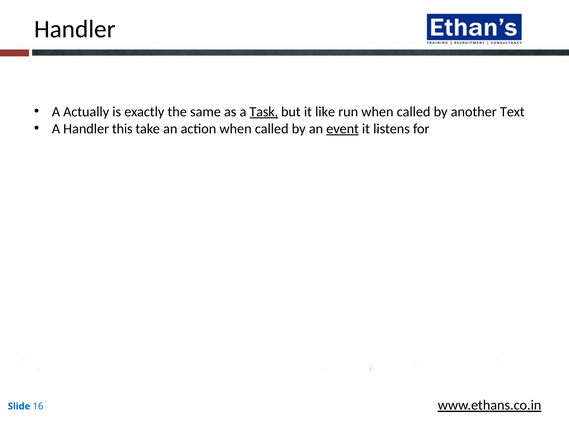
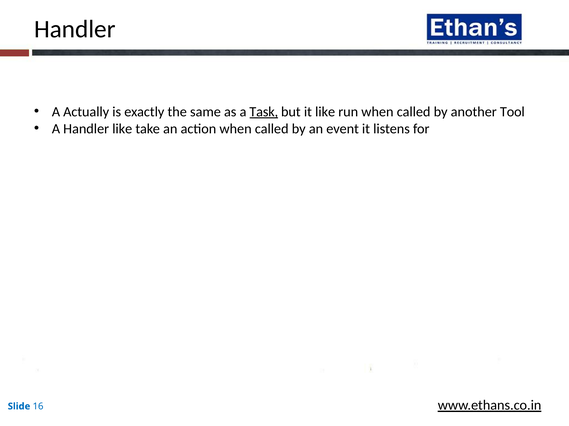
Text: Text -> Tool
Handler this: this -> like
event underline: present -> none
